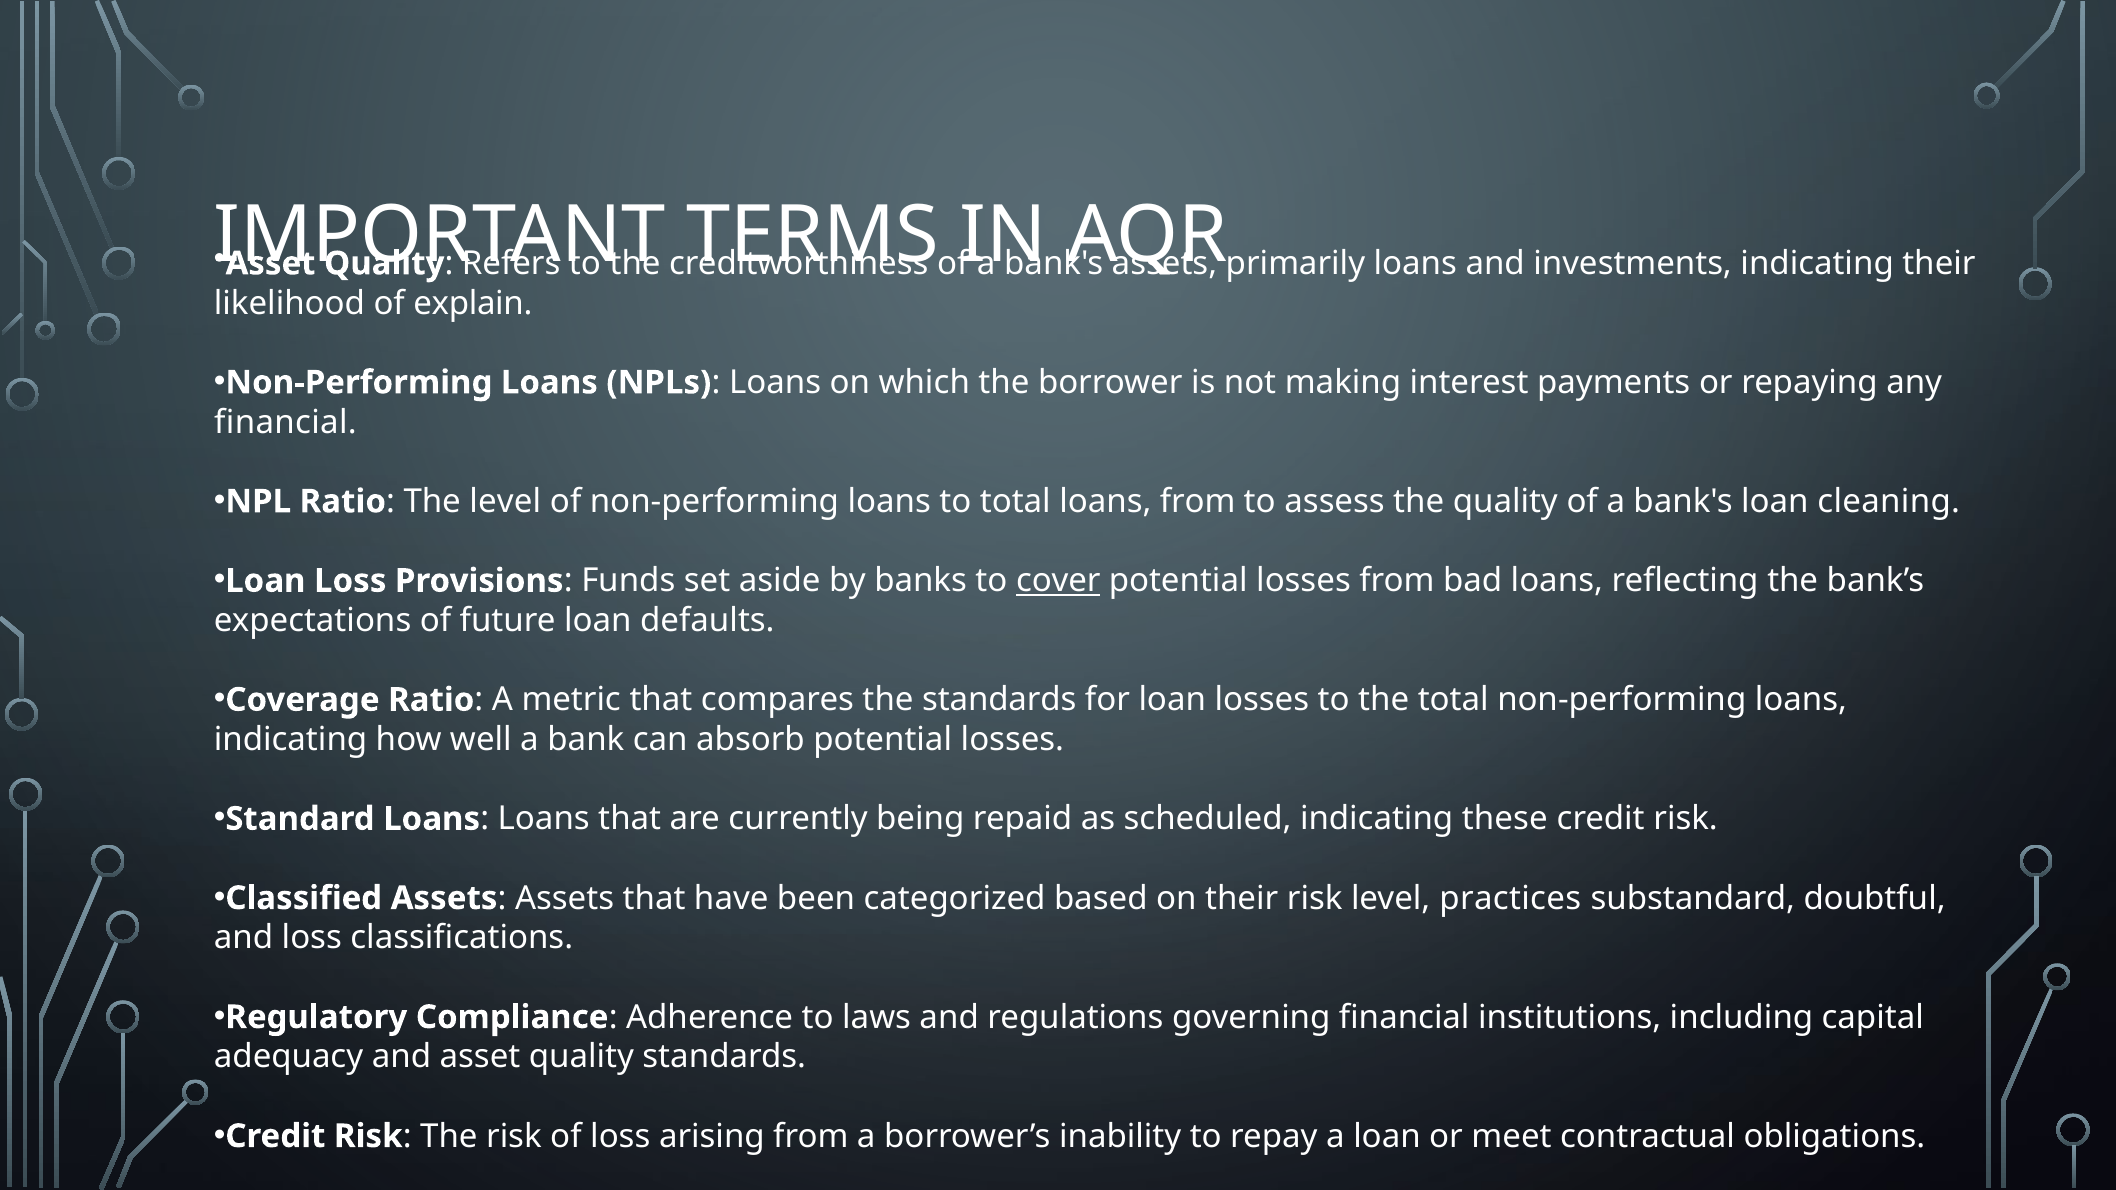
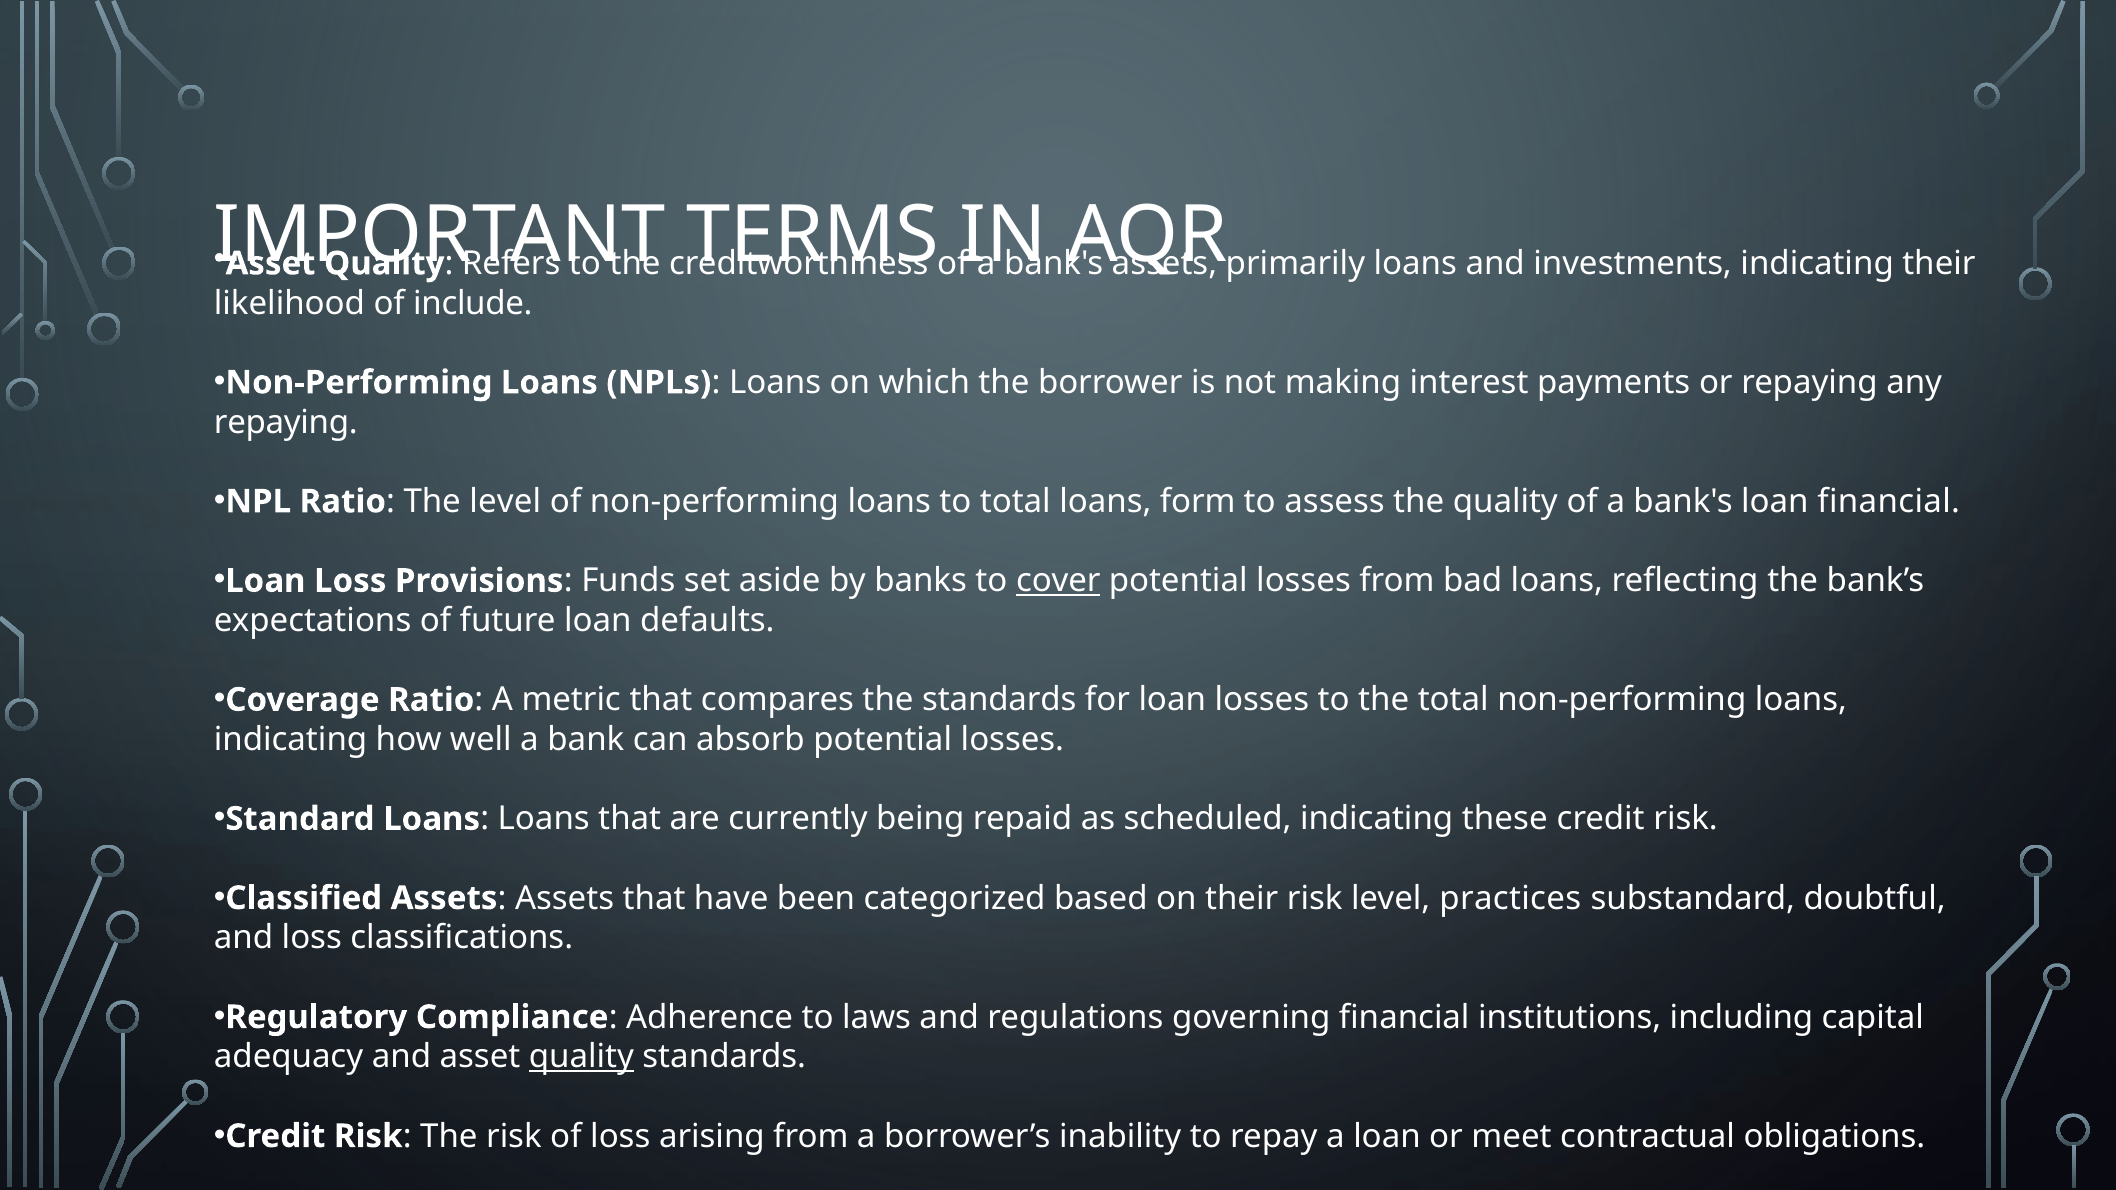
explain: explain -> include
financial at (286, 422): financial -> repaying
loans from: from -> form
loan cleaning: cleaning -> financial
quality at (581, 1057) underline: none -> present
